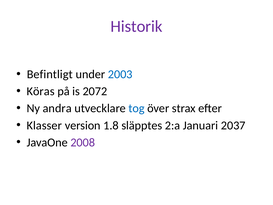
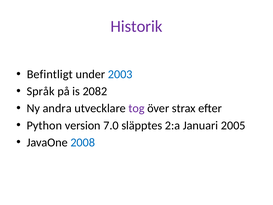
Köras: Köras -> Språk
2072: 2072 -> 2082
tog colour: blue -> purple
Klasser: Klasser -> Python
1.8: 1.8 -> 7.0
2037: 2037 -> 2005
2008 colour: purple -> blue
